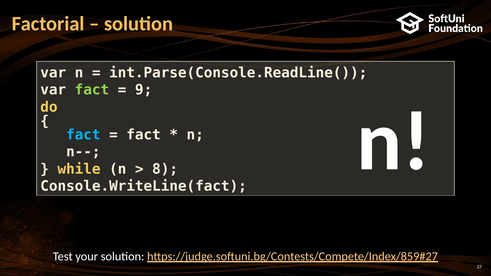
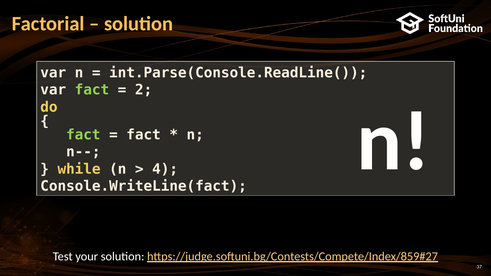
9: 9 -> 2
fact at (83, 135) colour: light blue -> light green
8: 8 -> 4
